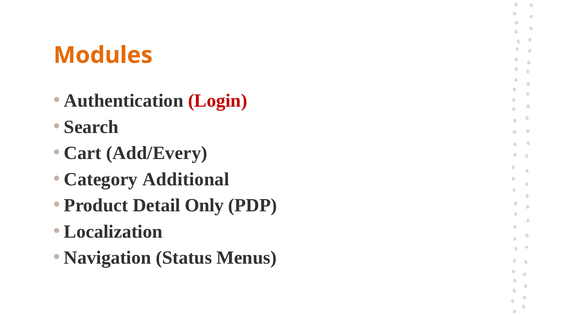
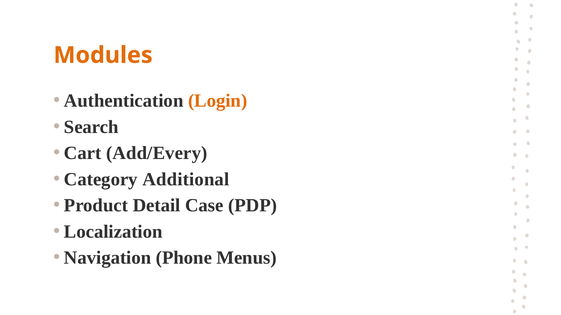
Login colour: red -> orange
Only: Only -> Case
Status: Status -> Phone
